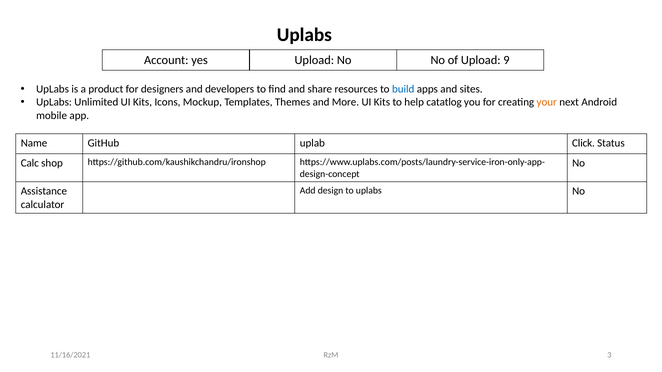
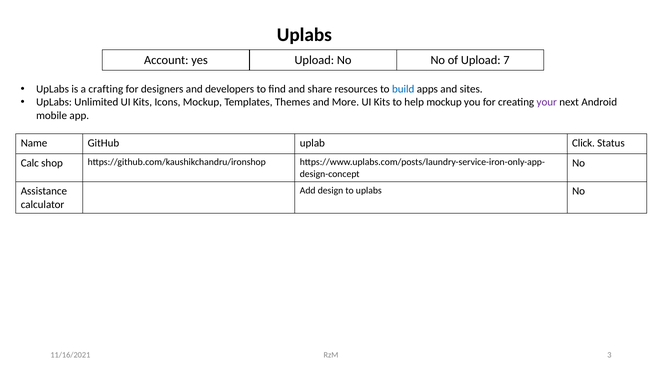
9: 9 -> 7
product: product -> crafting
help catatlog: catatlog -> mockup
your colour: orange -> purple
